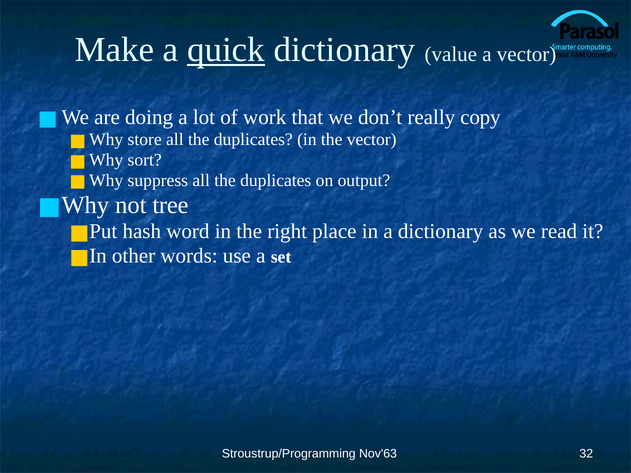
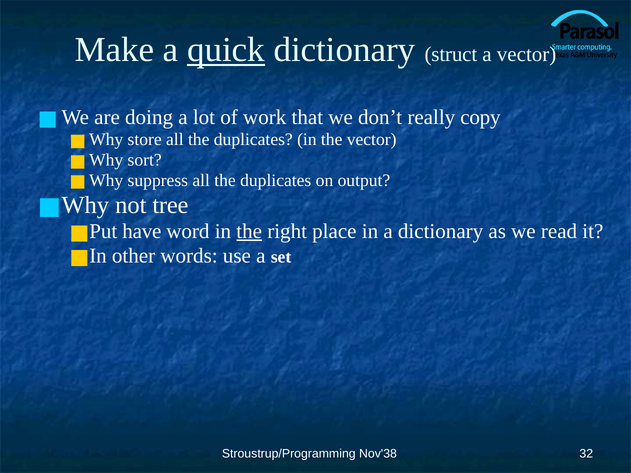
value: value -> struct
hash: hash -> have
the at (249, 231) underline: none -> present
Nov'63: Nov'63 -> Nov'38
